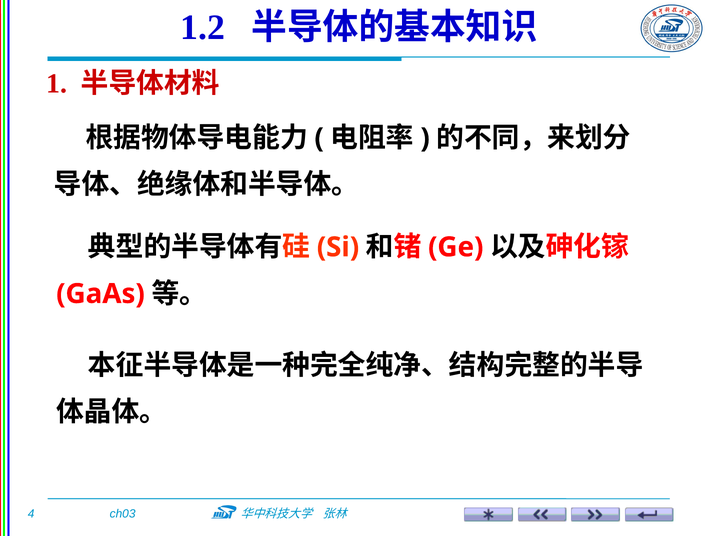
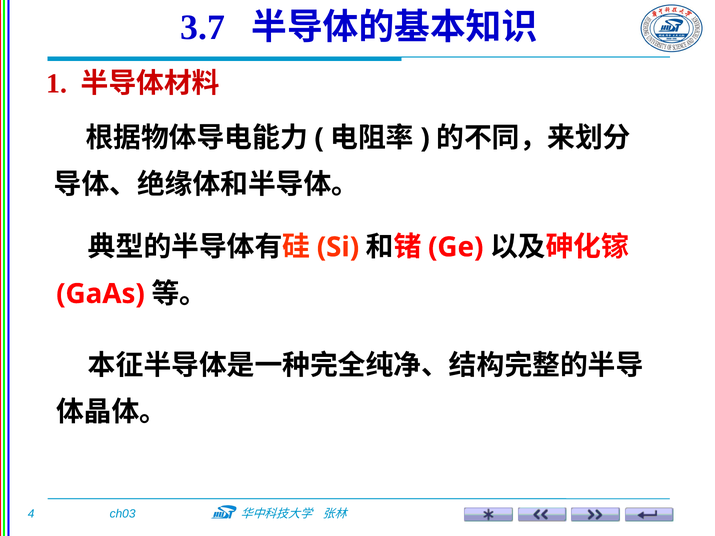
1.2: 1.2 -> 3.7
